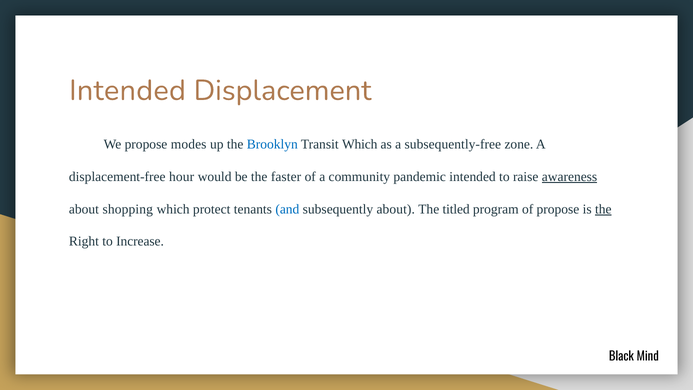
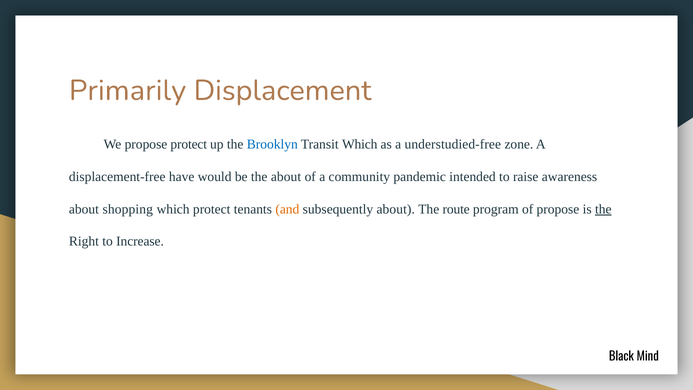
Intended at (128, 90): Intended -> Primarily
propose modes: modes -> protect
subsequently-free: subsequently-free -> understudied-free
hour: hour -> have
the faster: faster -> about
awareness underline: present -> none
and colour: blue -> orange
titled: titled -> route
